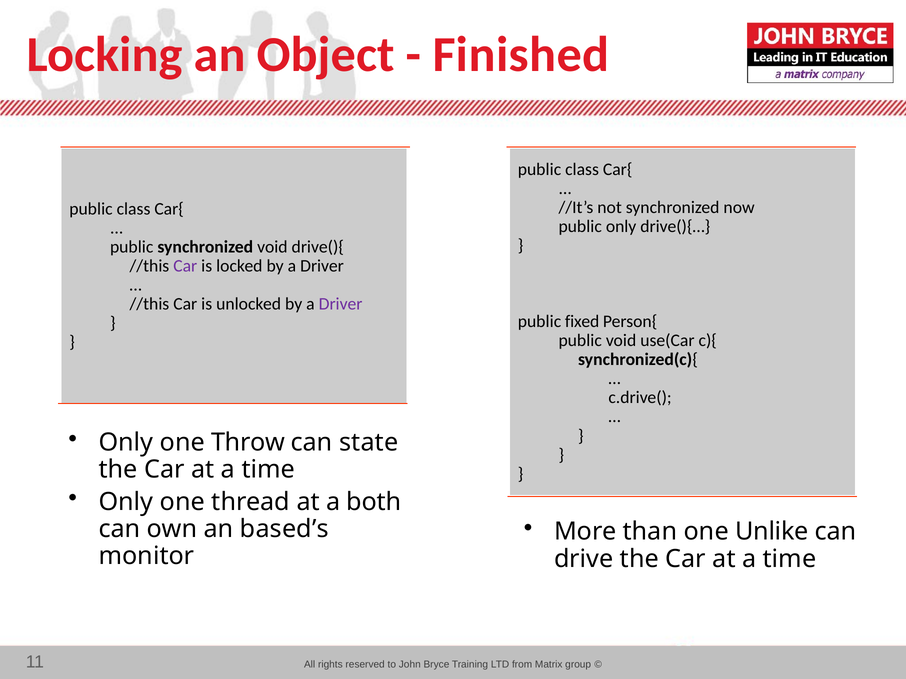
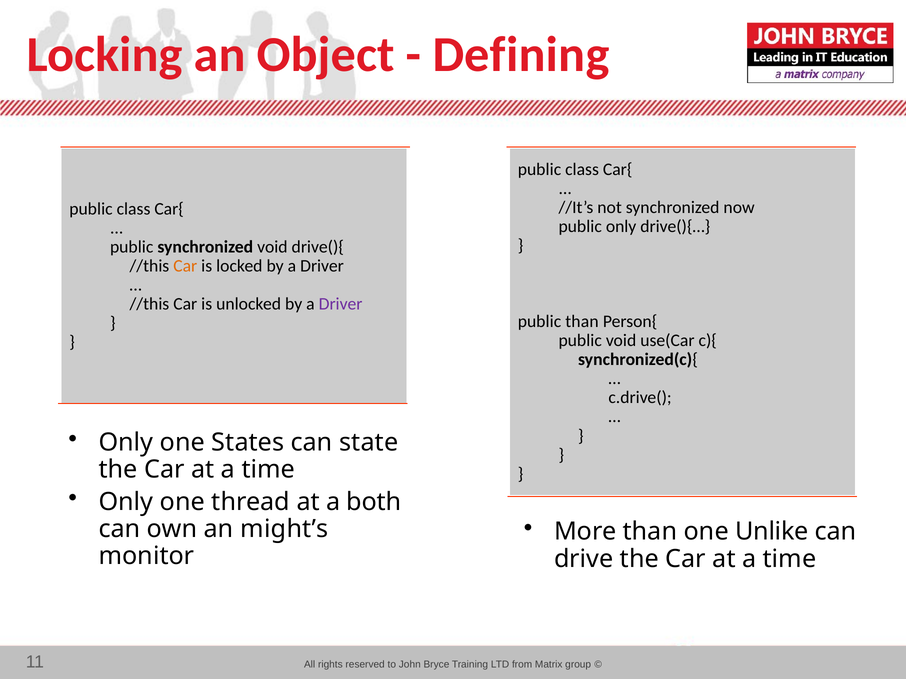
Finished: Finished -> Defining
Car at (185, 266) colour: purple -> orange
public fixed: fixed -> than
Throw: Throw -> States
based’s: based’s -> might’s
